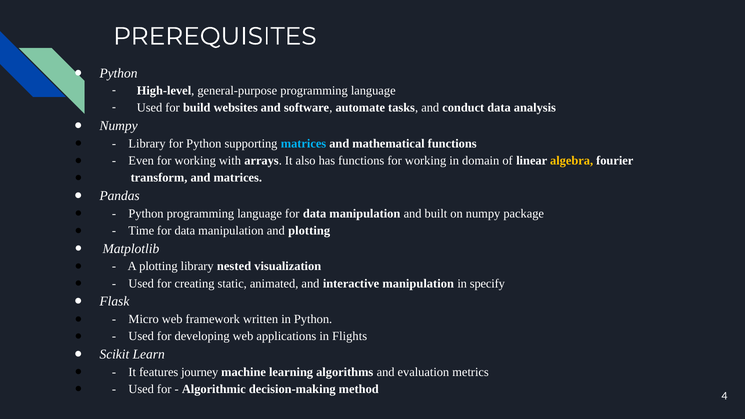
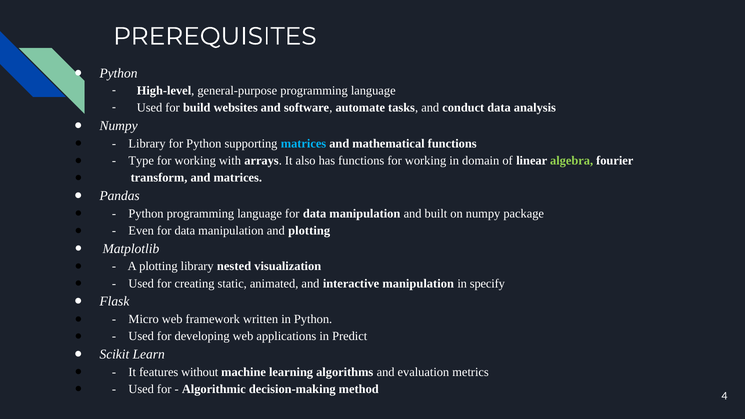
Even: Even -> Type
algebra colour: yellow -> light green
Time: Time -> Even
Flights: Flights -> Predict
journey: journey -> without
